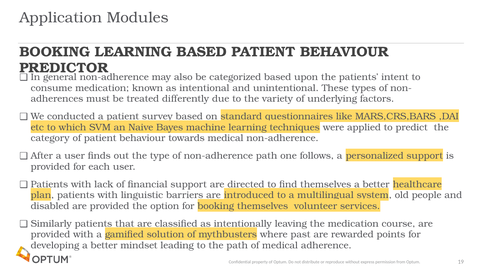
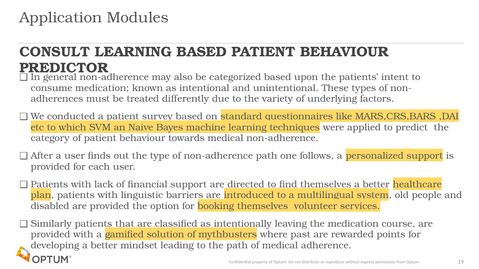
BOOKING at (55, 52): BOOKING -> CONSULT
